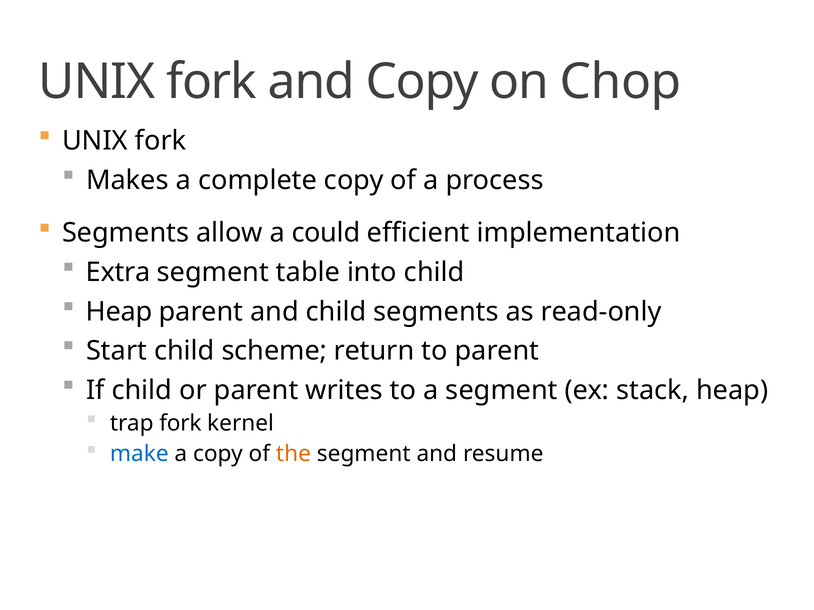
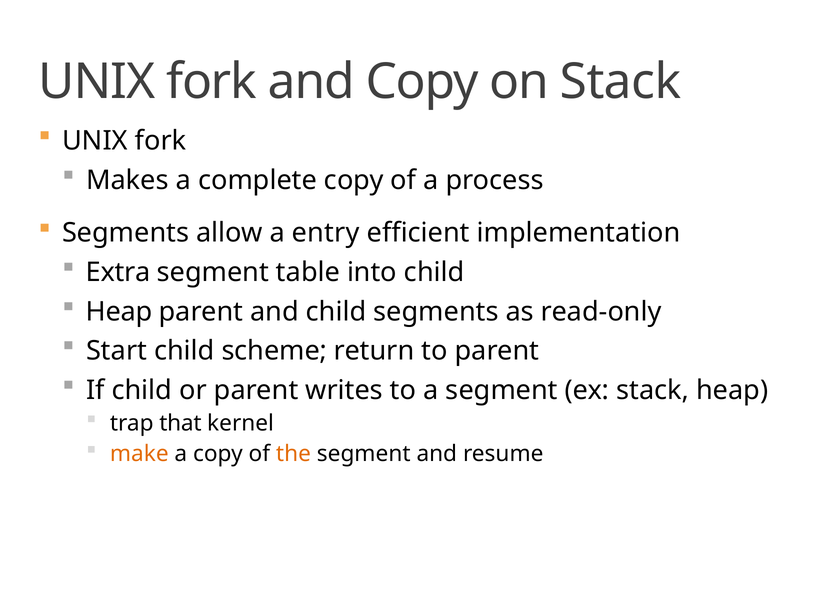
on Chop: Chop -> Stack
could: could -> entry
trap fork: fork -> that
make colour: blue -> orange
